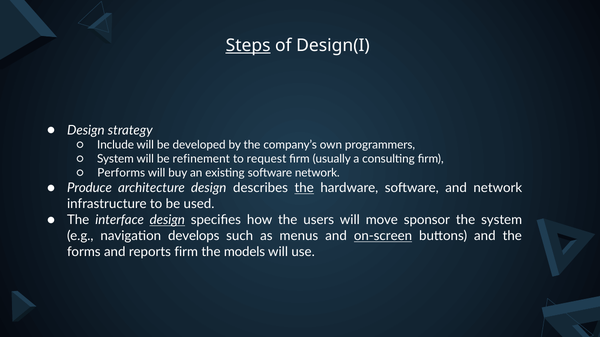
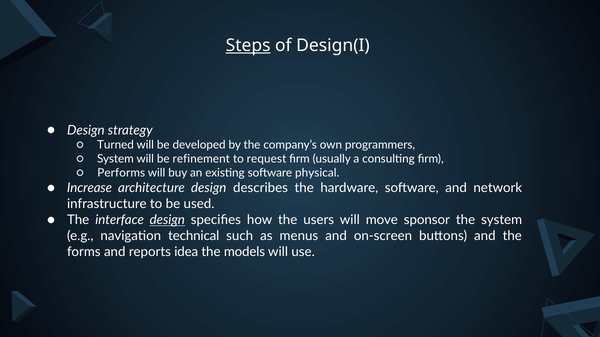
Include: Include -> Turned
software network: network -> physical
Produce: Produce -> Increase
the at (304, 188) underline: present -> none
develops: develops -> technical
on-screen underline: present -> none
reports firm: firm -> idea
